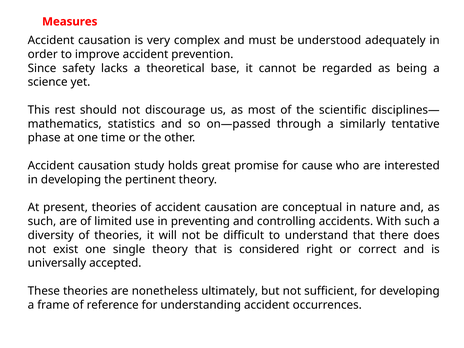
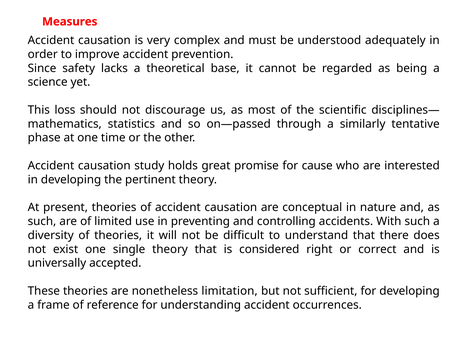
rest: rest -> loss
ultimately: ultimately -> limitation
